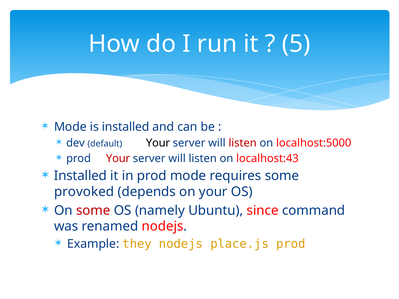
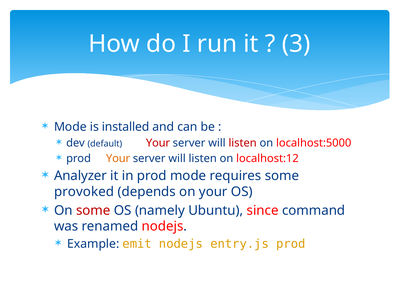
5: 5 -> 3
Your at (158, 143) colour: black -> red
Your at (118, 159) colour: red -> orange
localhost:43: localhost:43 -> localhost:12
Installed at (80, 176): Installed -> Analyzer
they: they -> emit
place.js: place.js -> entry.js
